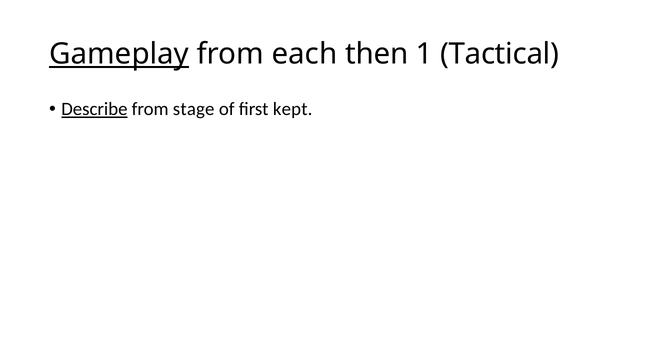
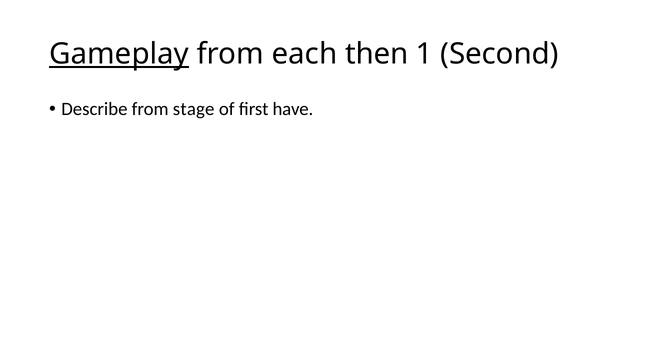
Tactical: Tactical -> Second
Describe underline: present -> none
kept: kept -> have
